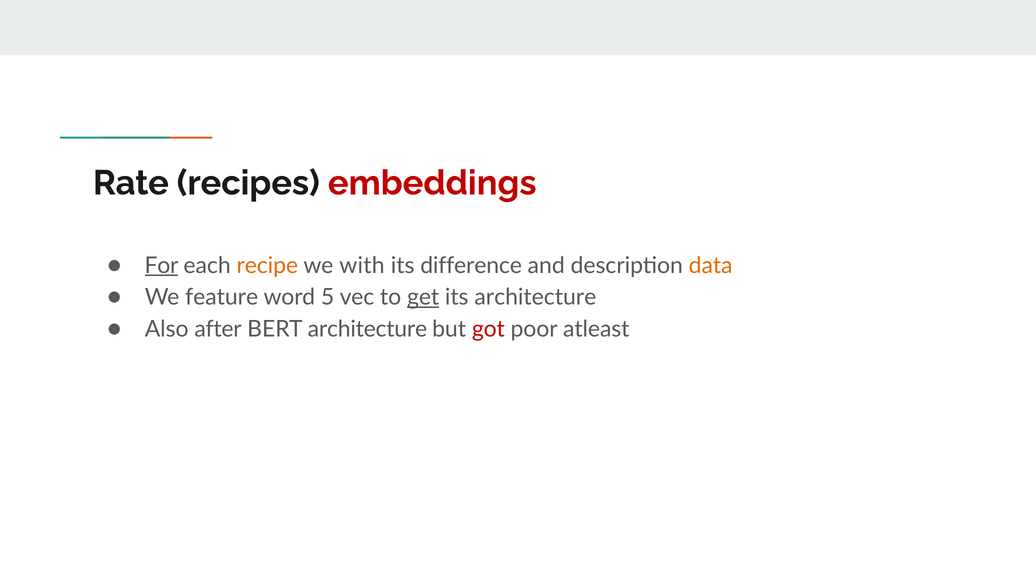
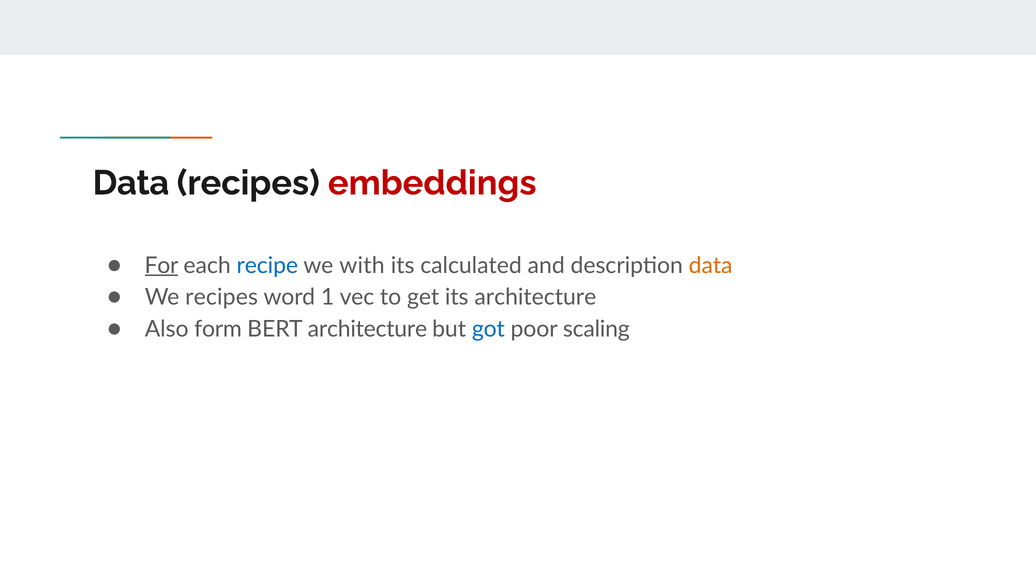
Rate at (131, 183): Rate -> Data
recipe colour: orange -> blue
difference: difference -> calculated
We feature: feature -> recipes
5: 5 -> 1
get underline: present -> none
after: after -> form
got colour: red -> blue
atleast: atleast -> scaling
